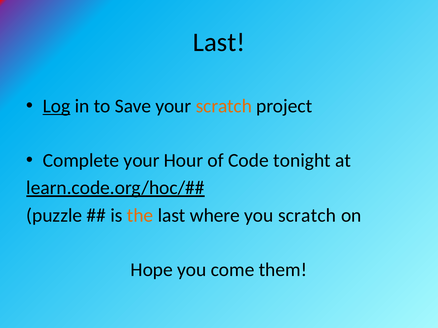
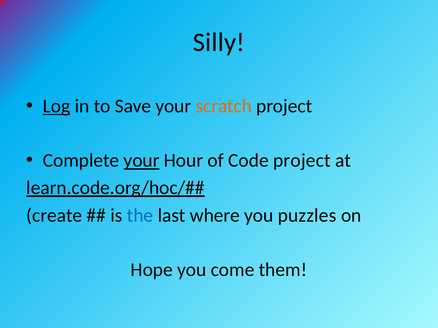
Last at (219, 42): Last -> Silly
your at (142, 161) underline: none -> present
Code tonight: tonight -> project
puzzle: puzzle -> create
the colour: orange -> blue
you scratch: scratch -> puzzles
